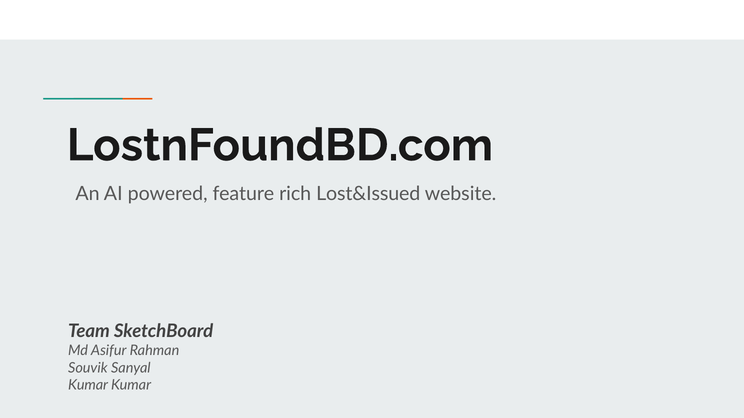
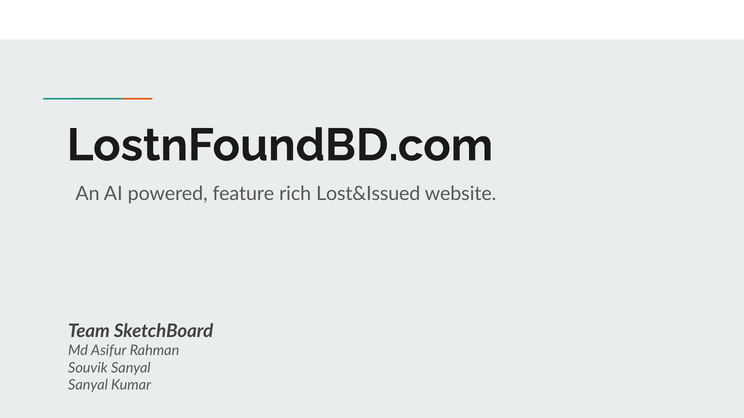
Kumar at (88, 386): Kumar -> Sanyal
